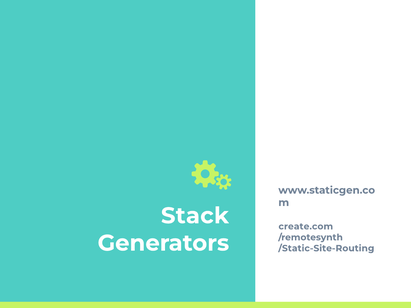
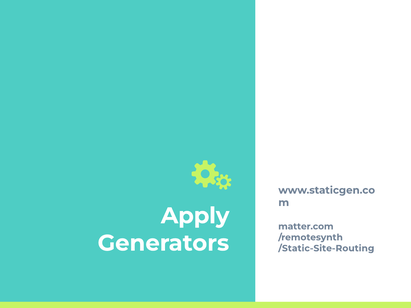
Stack: Stack -> Apply
create.com: create.com -> matter.com
